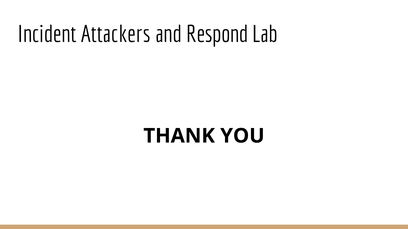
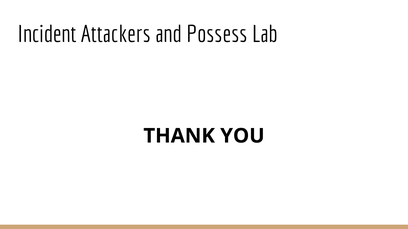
Respond: Respond -> Possess
